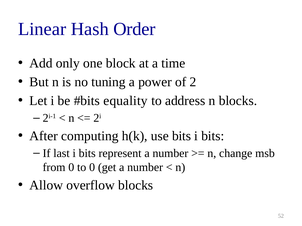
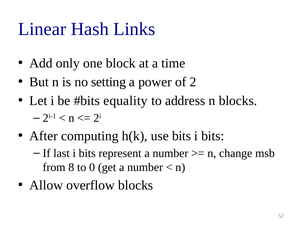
Order: Order -> Links
tuning: tuning -> setting
from 0: 0 -> 8
